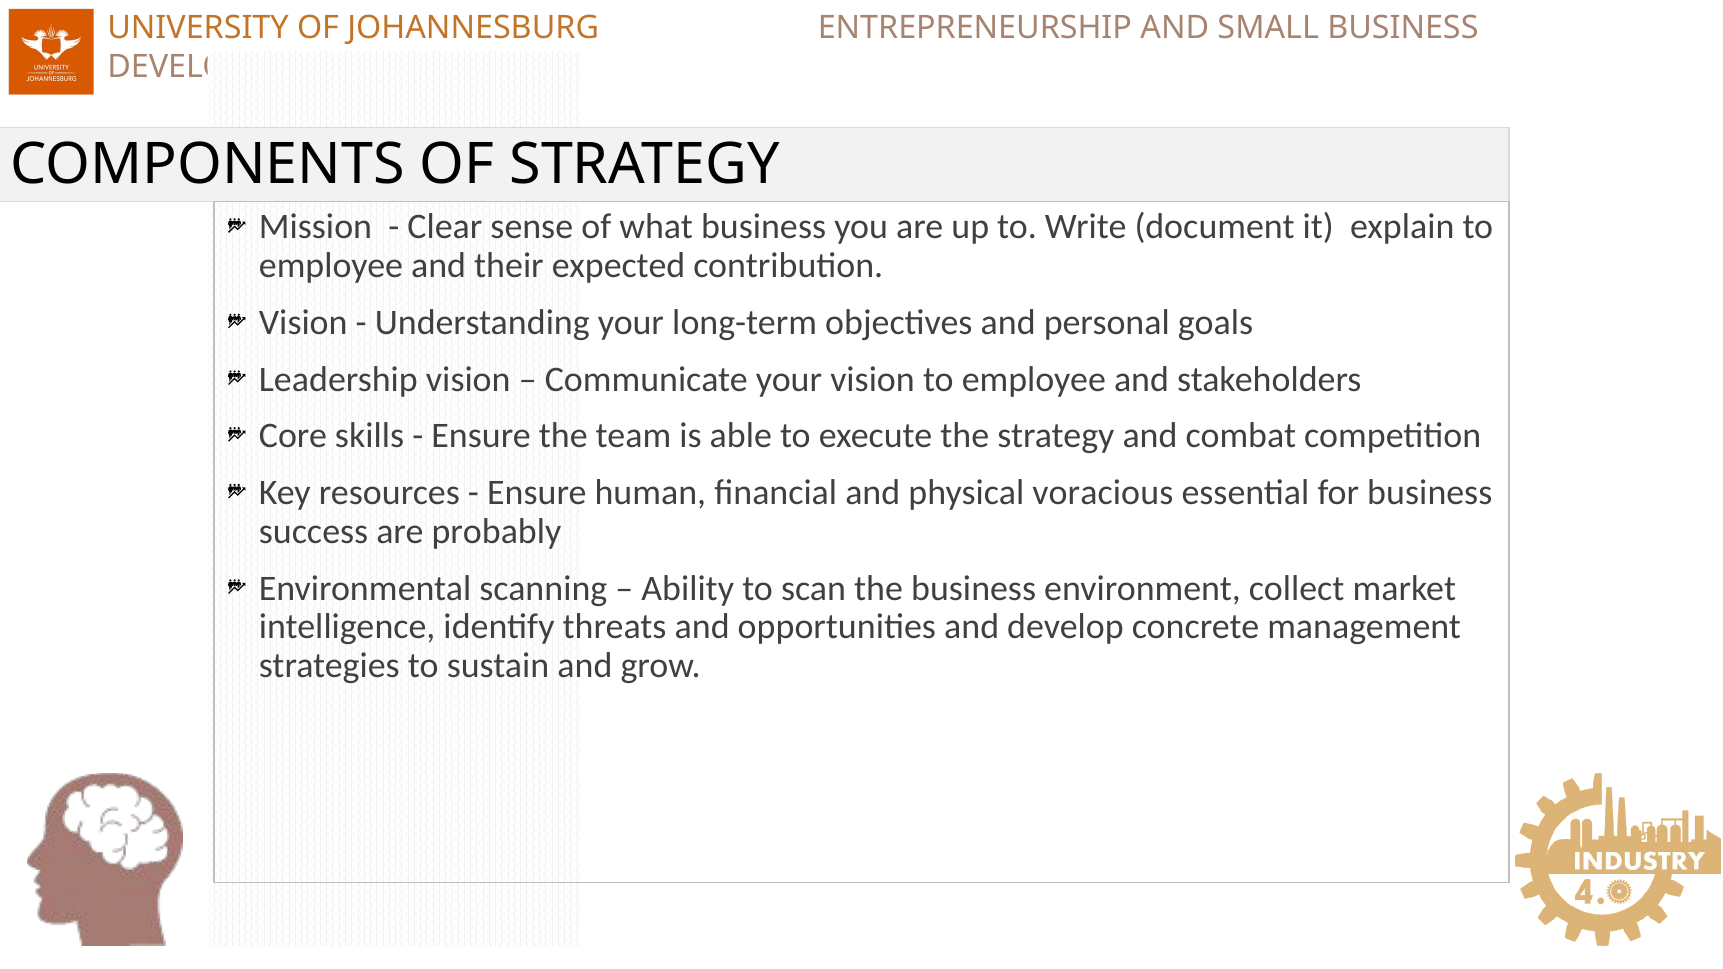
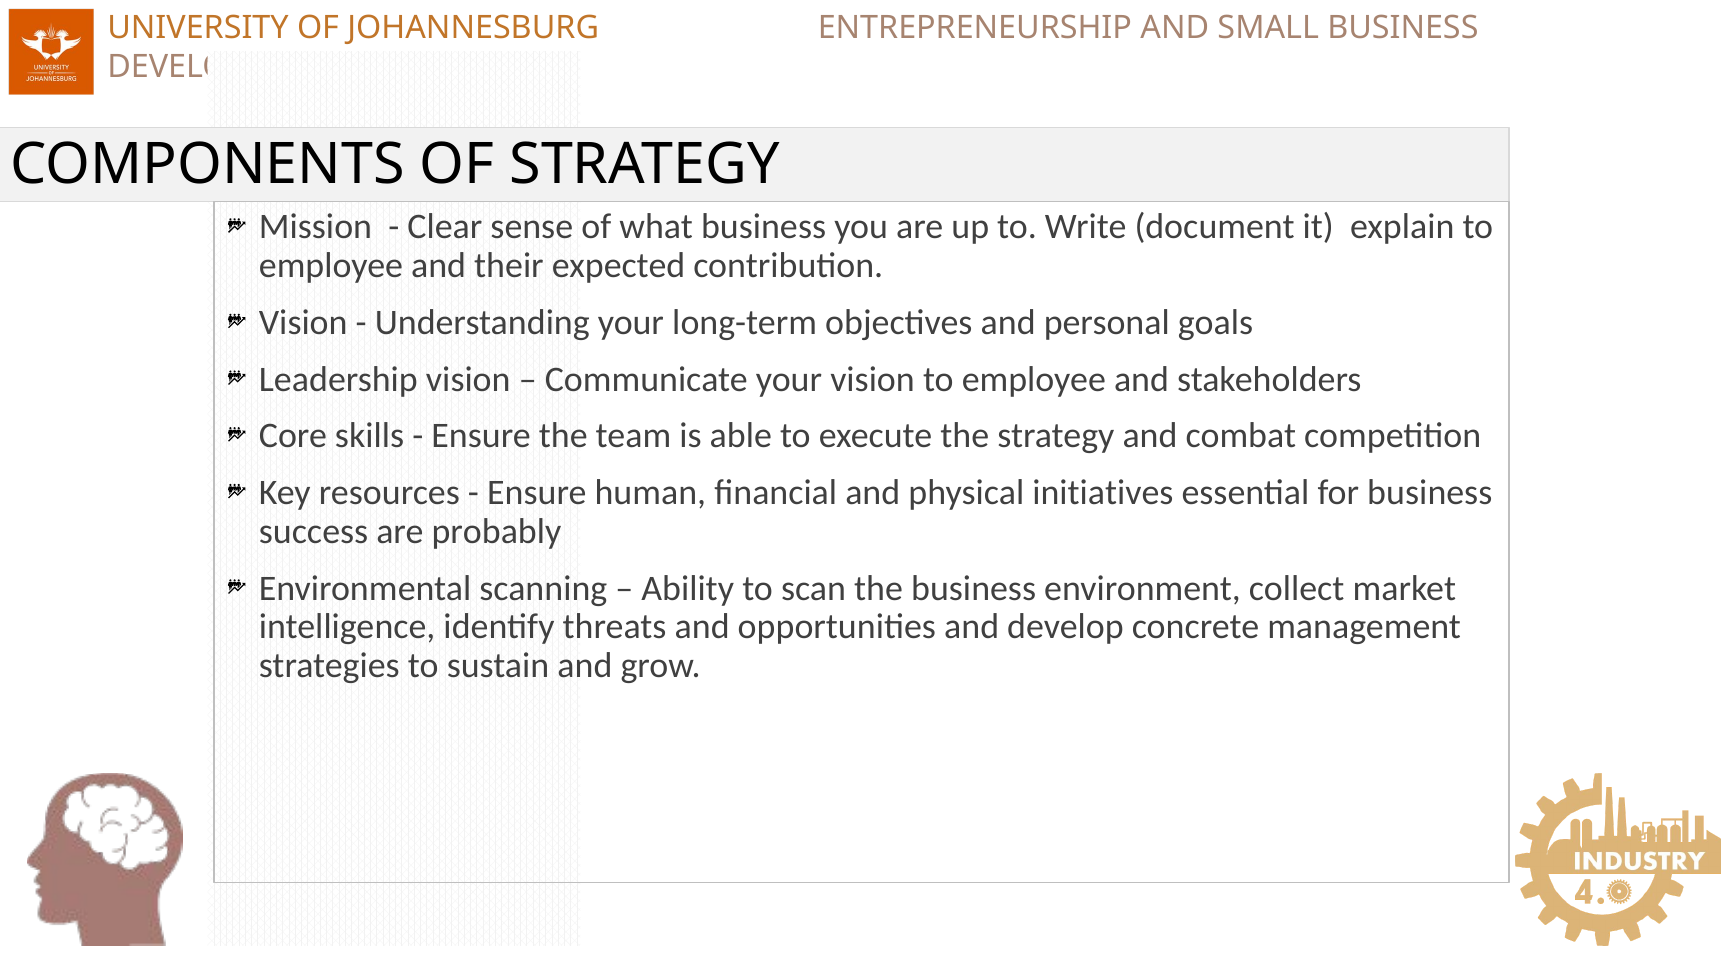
voracious: voracious -> initiatives
